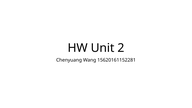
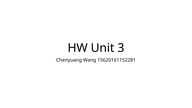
2: 2 -> 3
